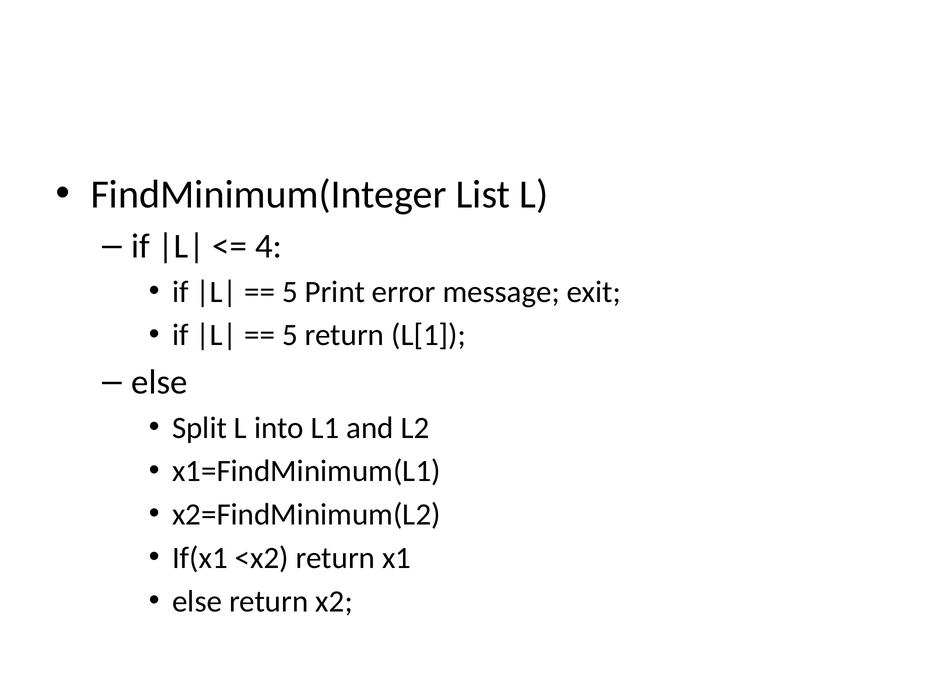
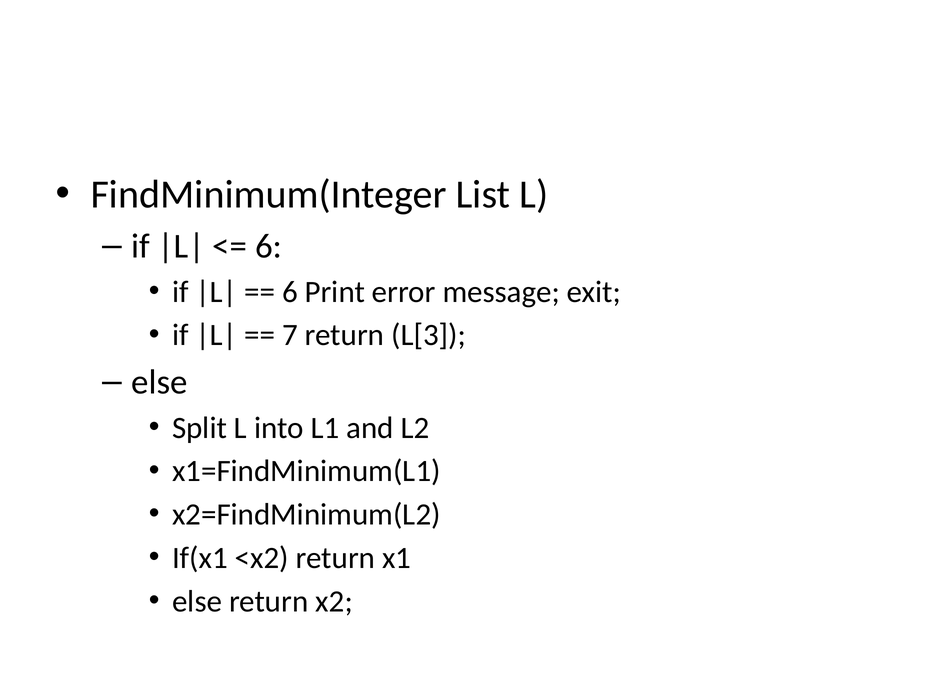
4 at (269, 246): 4 -> 6
5 at (290, 292): 5 -> 6
5 at (290, 335): 5 -> 7
L[1: L[1 -> L[3
